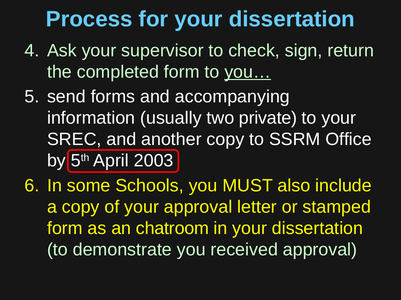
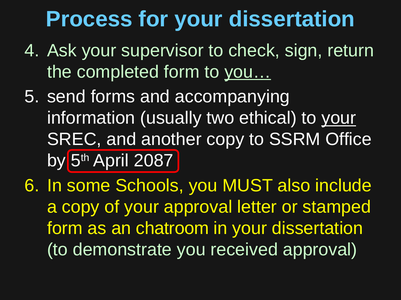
private: private -> ethical
your at (339, 118) underline: none -> present
2003: 2003 -> 2087
